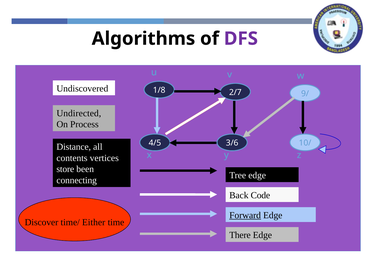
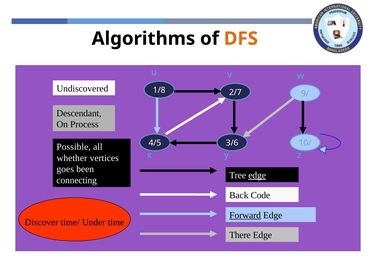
DFS colour: purple -> orange
Undirected: Undirected -> Descendant
Distance: Distance -> Possible
contents: contents -> whether
store: store -> goes
edge at (257, 176) underline: none -> present
Either: Either -> Under
